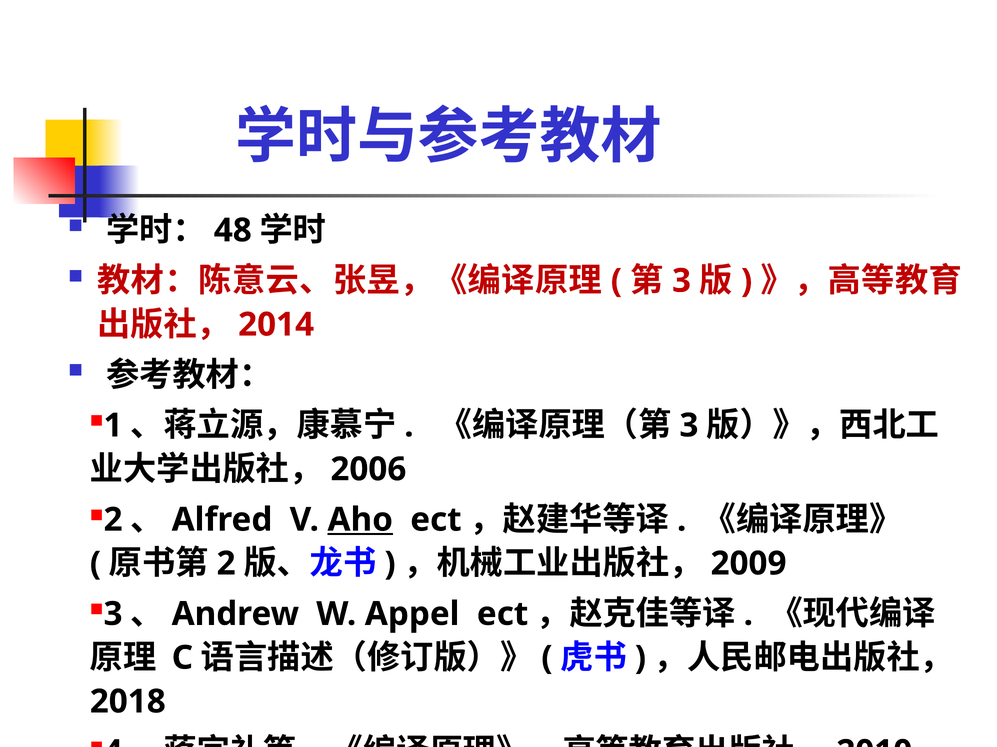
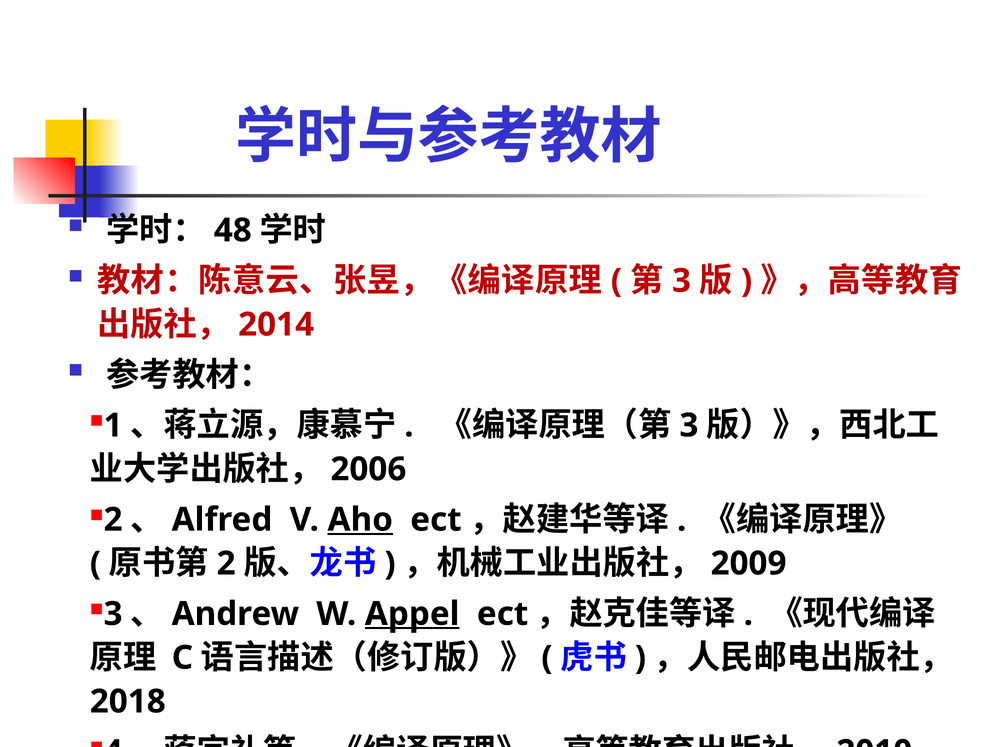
Appel underline: none -> present
